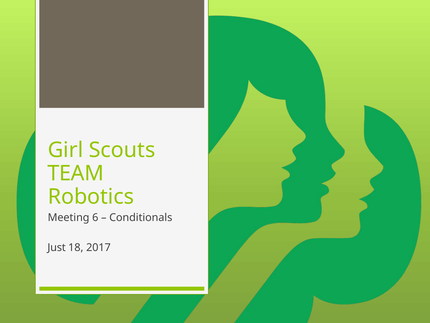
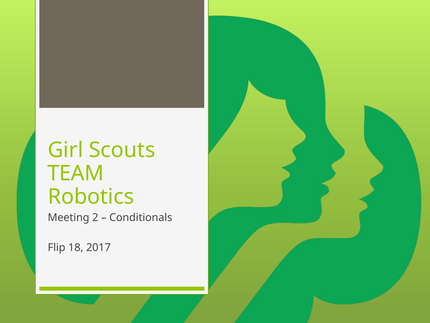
6: 6 -> 2
Just: Just -> Flip
